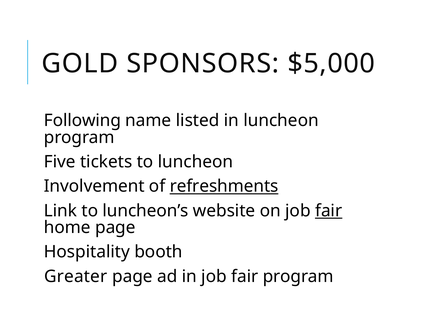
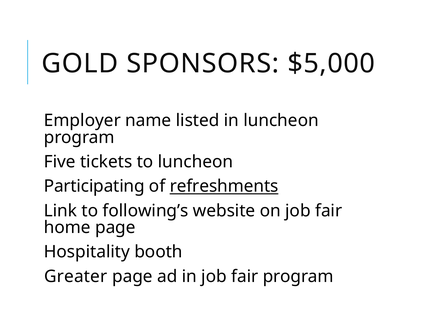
Following: Following -> Employer
Involvement: Involvement -> Participating
luncheon’s: luncheon’s -> following’s
fair at (329, 211) underline: present -> none
